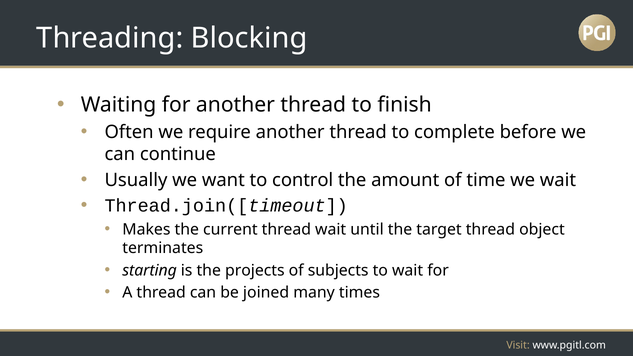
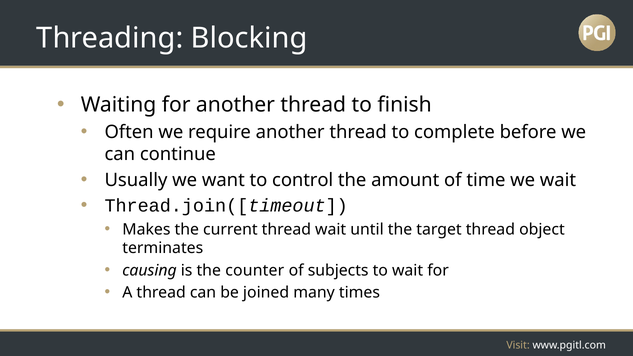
starting: starting -> causing
projects: projects -> counter
